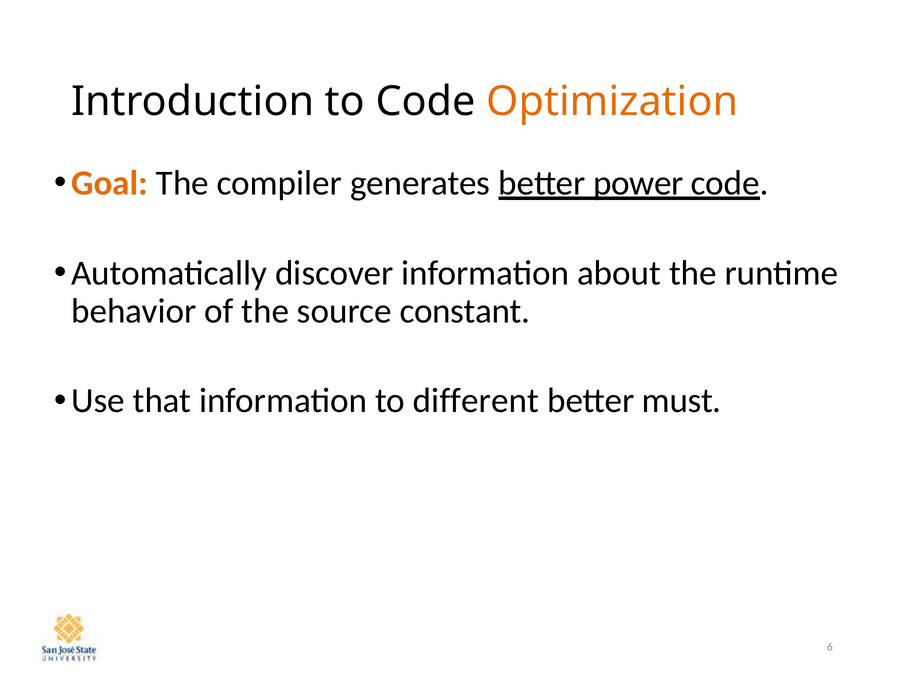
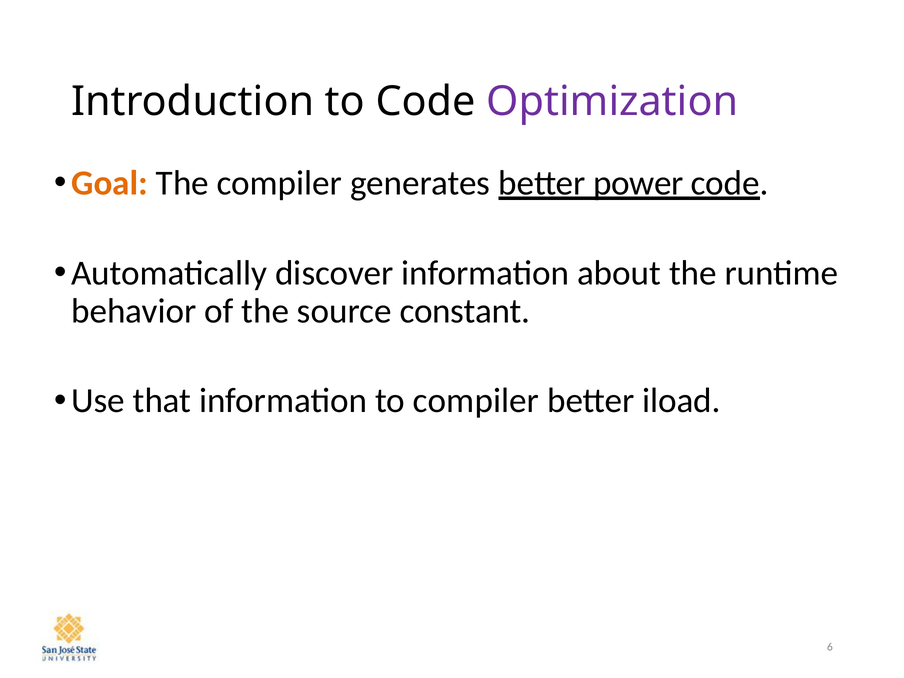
Optimization colour: orange -> purple
to different: different -> compiler
must: must -> iload
